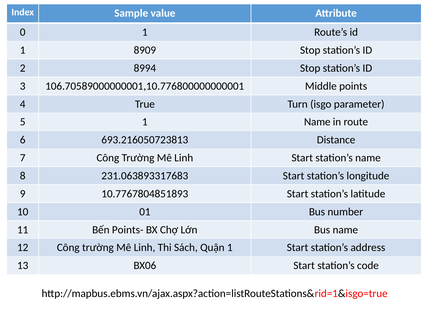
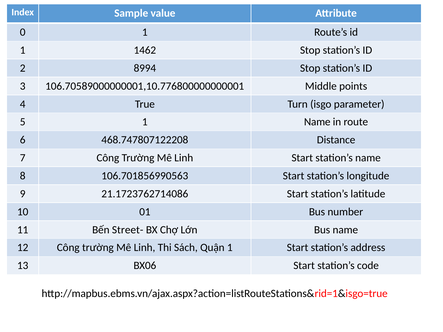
8909: 8909 -> 1462
693.216050723813: 693.216050723813 -> 468.747807122208
231.063893317683: 231.063893317683 -> 106.701856990563
10.7767804851893: 10.7767804851893 -> 21.1723762714086
Points-: Points- -> Street-
